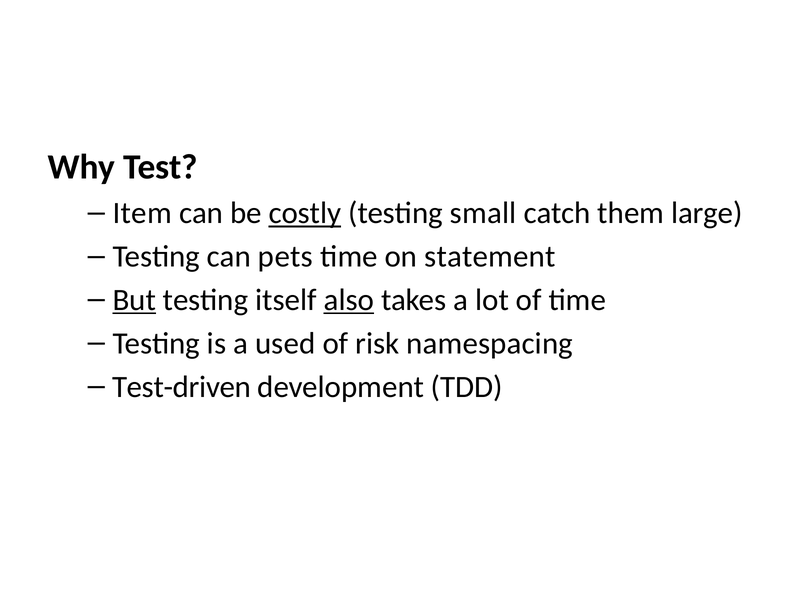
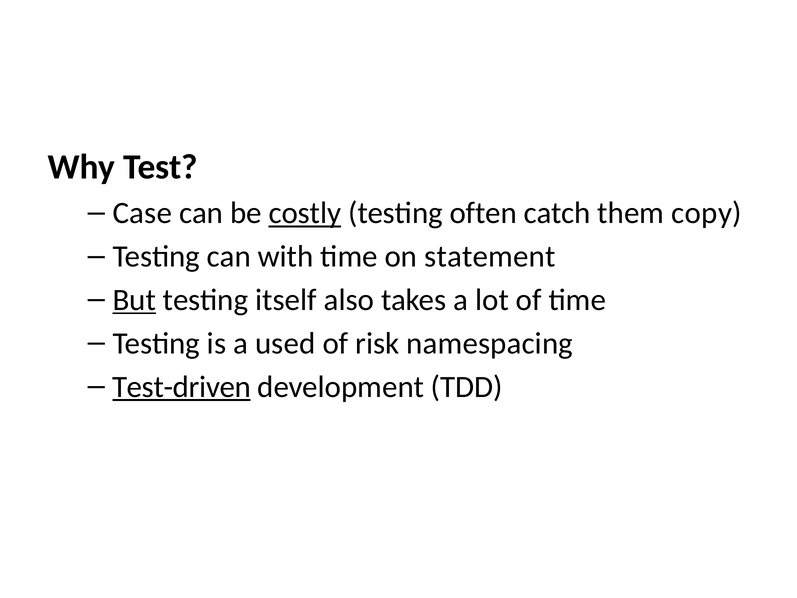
Item: Item -> Case
small: small -> often
large: large -> copy
pets: pets -> with
also underline: present -> none
Test-driven underline: none -> present
